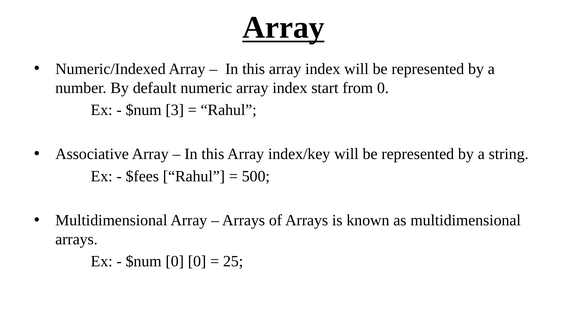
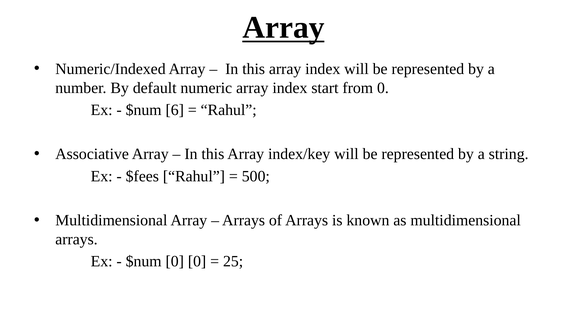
3: 3 -> 6
